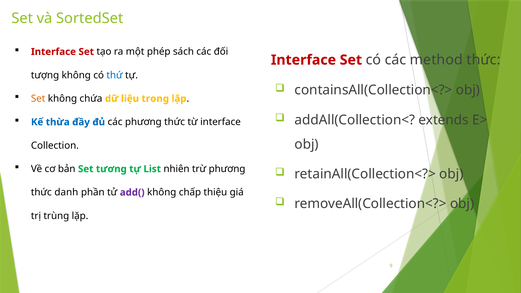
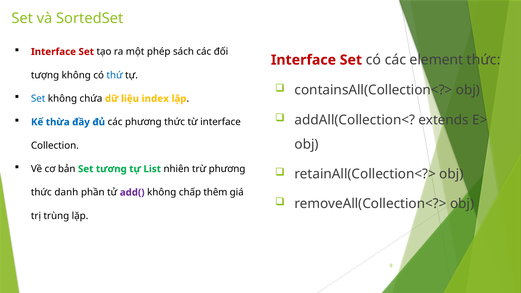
method: method -> element
Set at (38, 99) colour: orange -> blue
trong: trong -> index
thiệu: thiệu -> thêm
